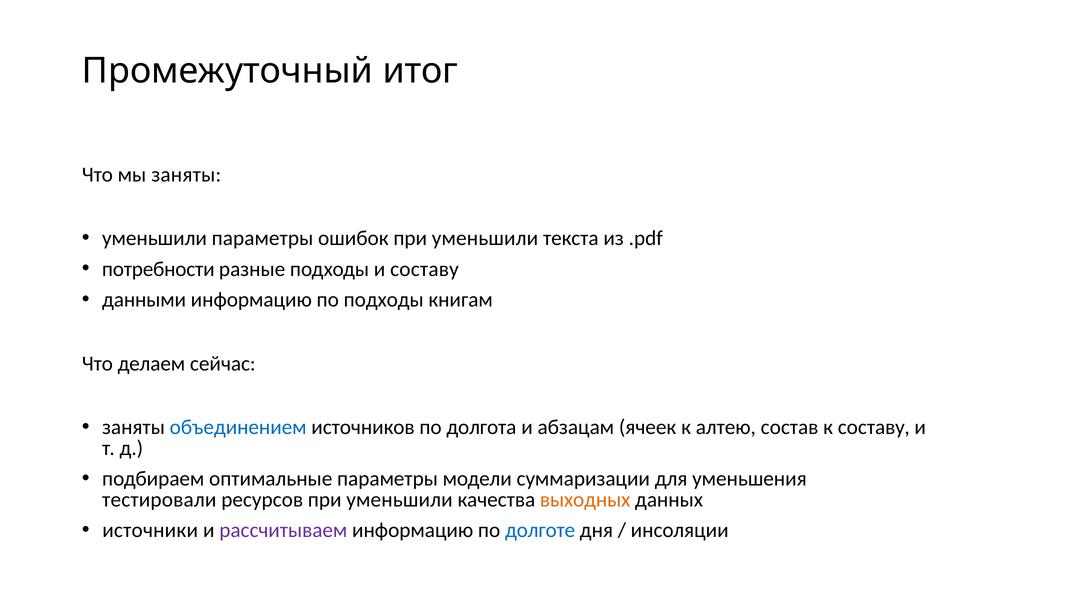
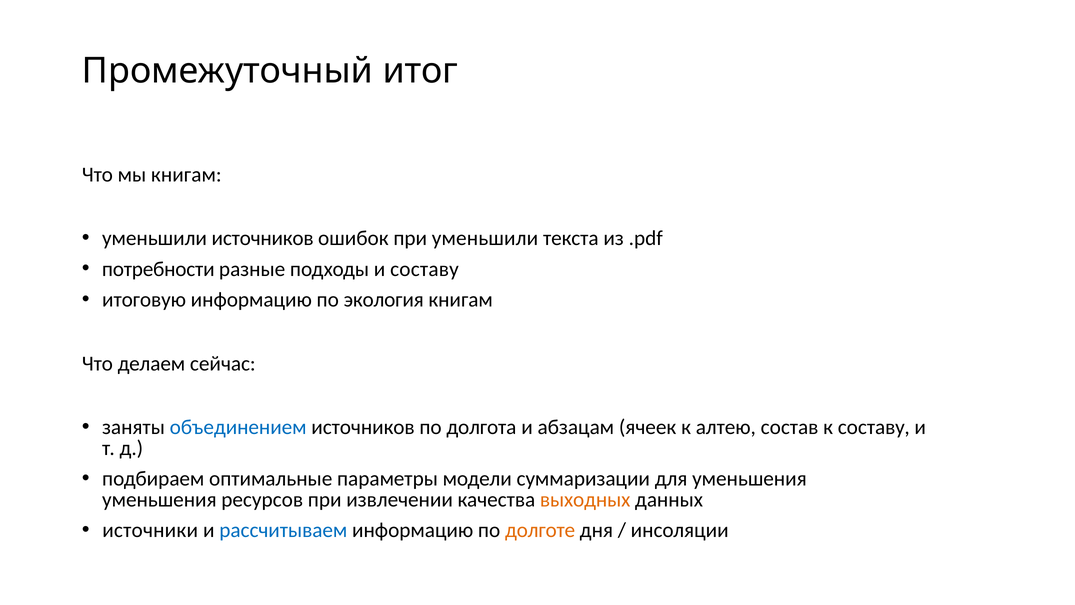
мы заняты: заняты -> книгам
уменьшили параметры: параметры -> источников
данными: данными -> итоговую
по подходы: подходы -> экология
тестировали at (159, 499): тестировали -> уменьшения
ресурсов при уменьшили: уменьшили -> извлечении
рассчитываем colour: purple -> blue
долготе colour: blue -> orange
